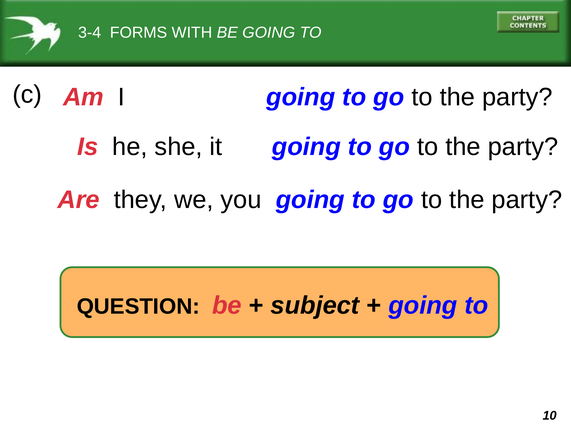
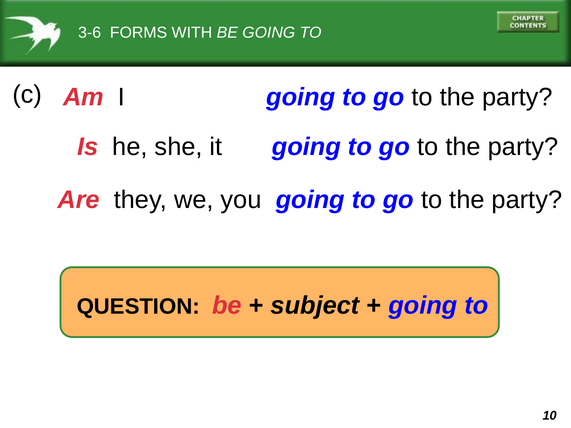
3-4: 3-4 -> 3-6
